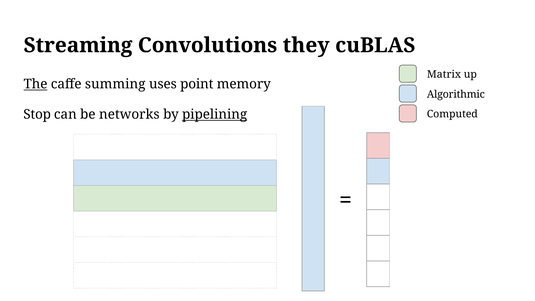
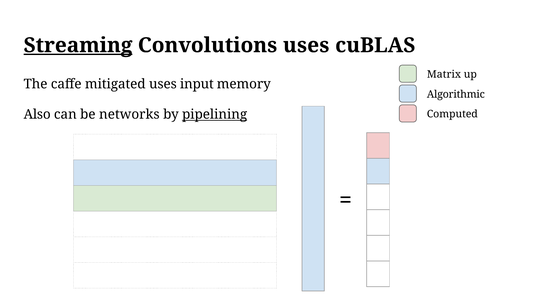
Streaming underline: none -> present
Convolutions they: they -> uses
The underline: present -> none
summing: summing -> mitigated
point: point -> input
Stop: Stop -> Also
